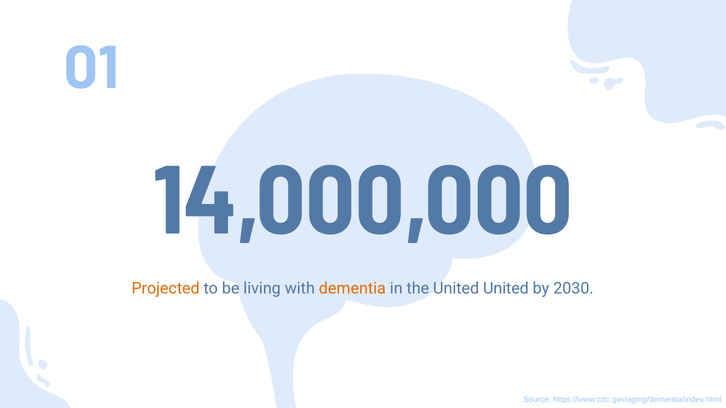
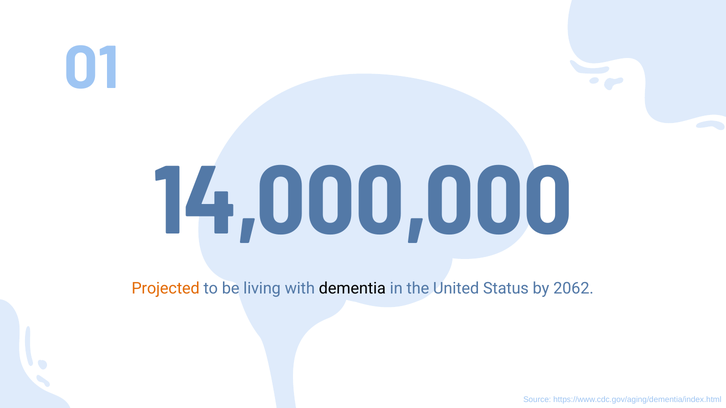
dementia colour: orange -> black
United United: United -> Status
2030: 2030 -> 2062
